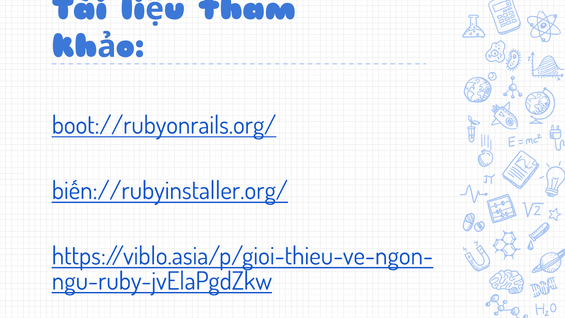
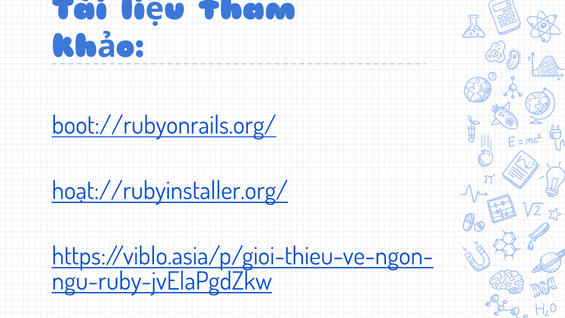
biến://rubyinstaller.org/: biến://rubyinstaller.org/ -> hoạt://rubyinstaller.org/
